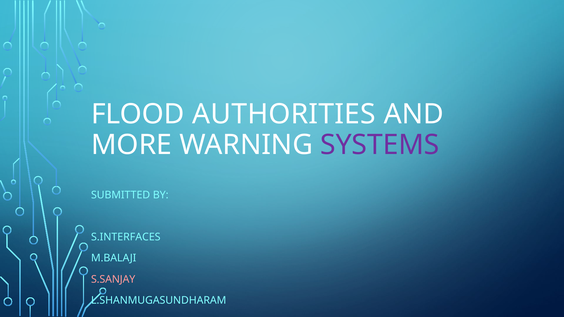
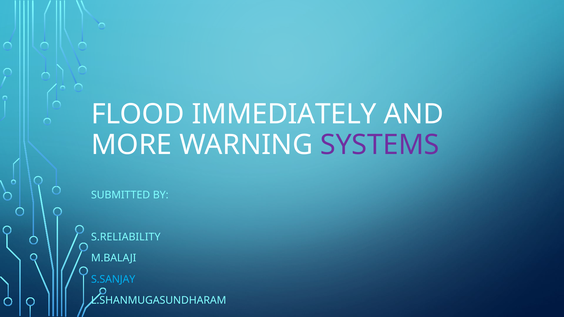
AUTHORITIES: AUTHORITIES -> IMMEDIATELY
S.INTERFACES: S.INTERFACES -> S.RELIABILITY
S.SANJAY colour: pink -> light blue
